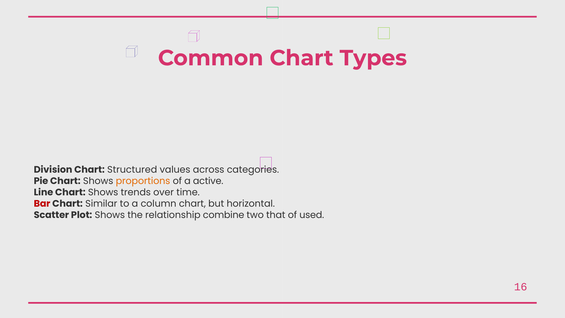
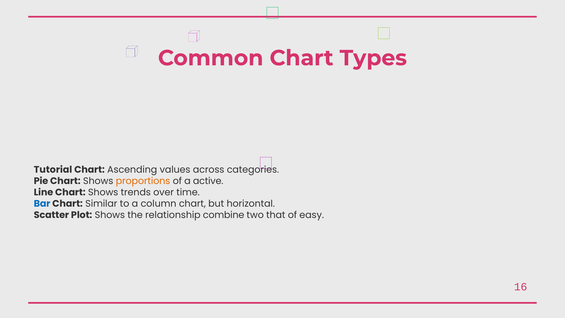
Division: Division -> Tutorial
Structured: Structured -> Ascending
Bar colour: red -> blue
used: used -> easy
